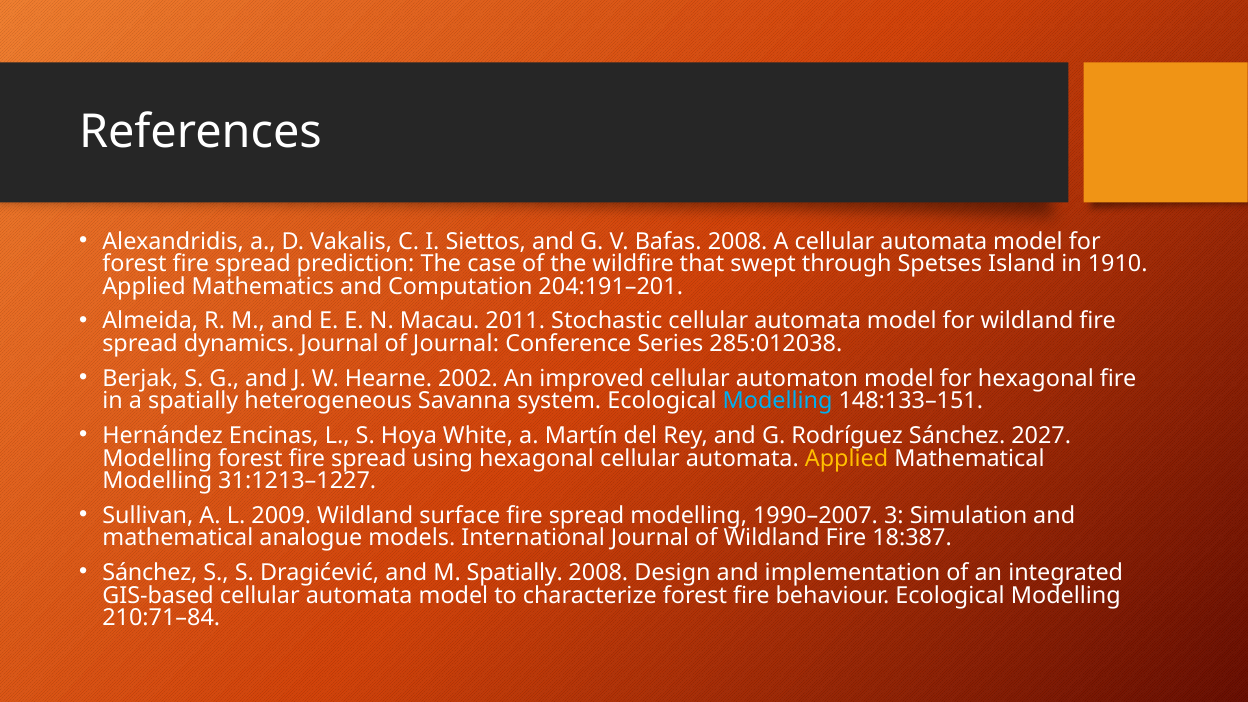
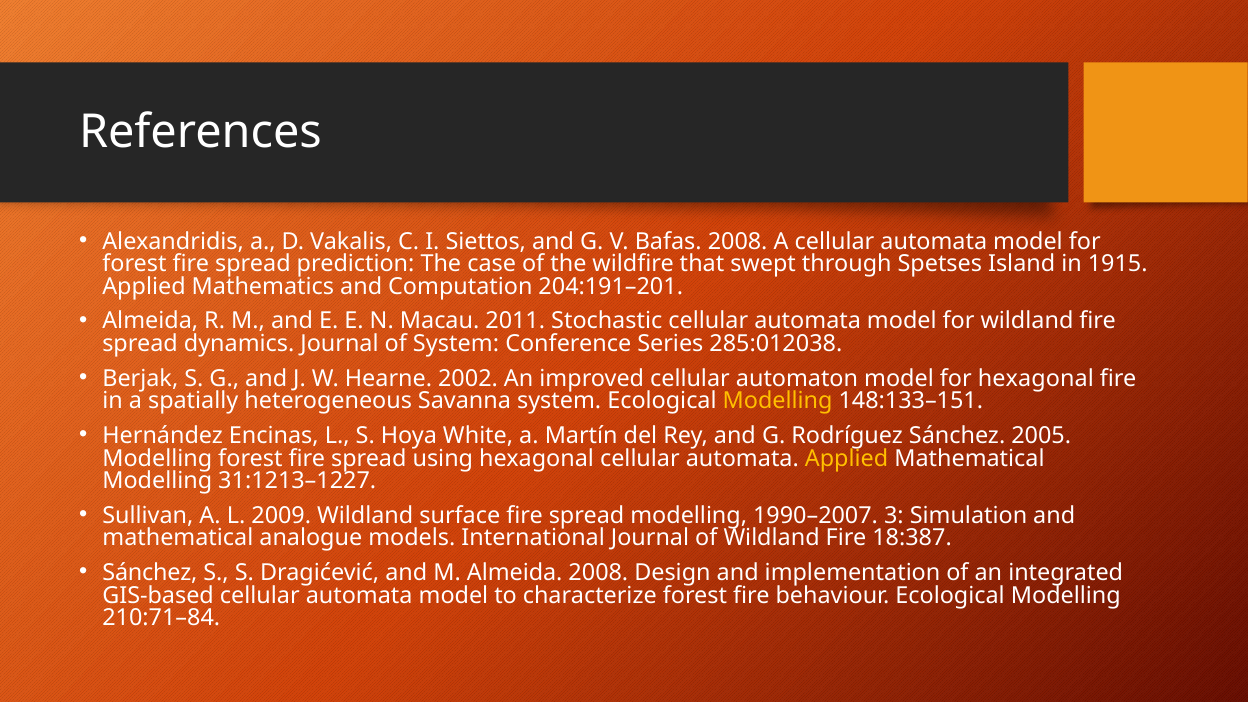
1910: 1910 -> 1915
of Journal: Journal -> System
Modelling at (778, 401) colour: light blue -> yellow
2027: 2027 -> 2005
M Spatially: Spatially -> Almeida
